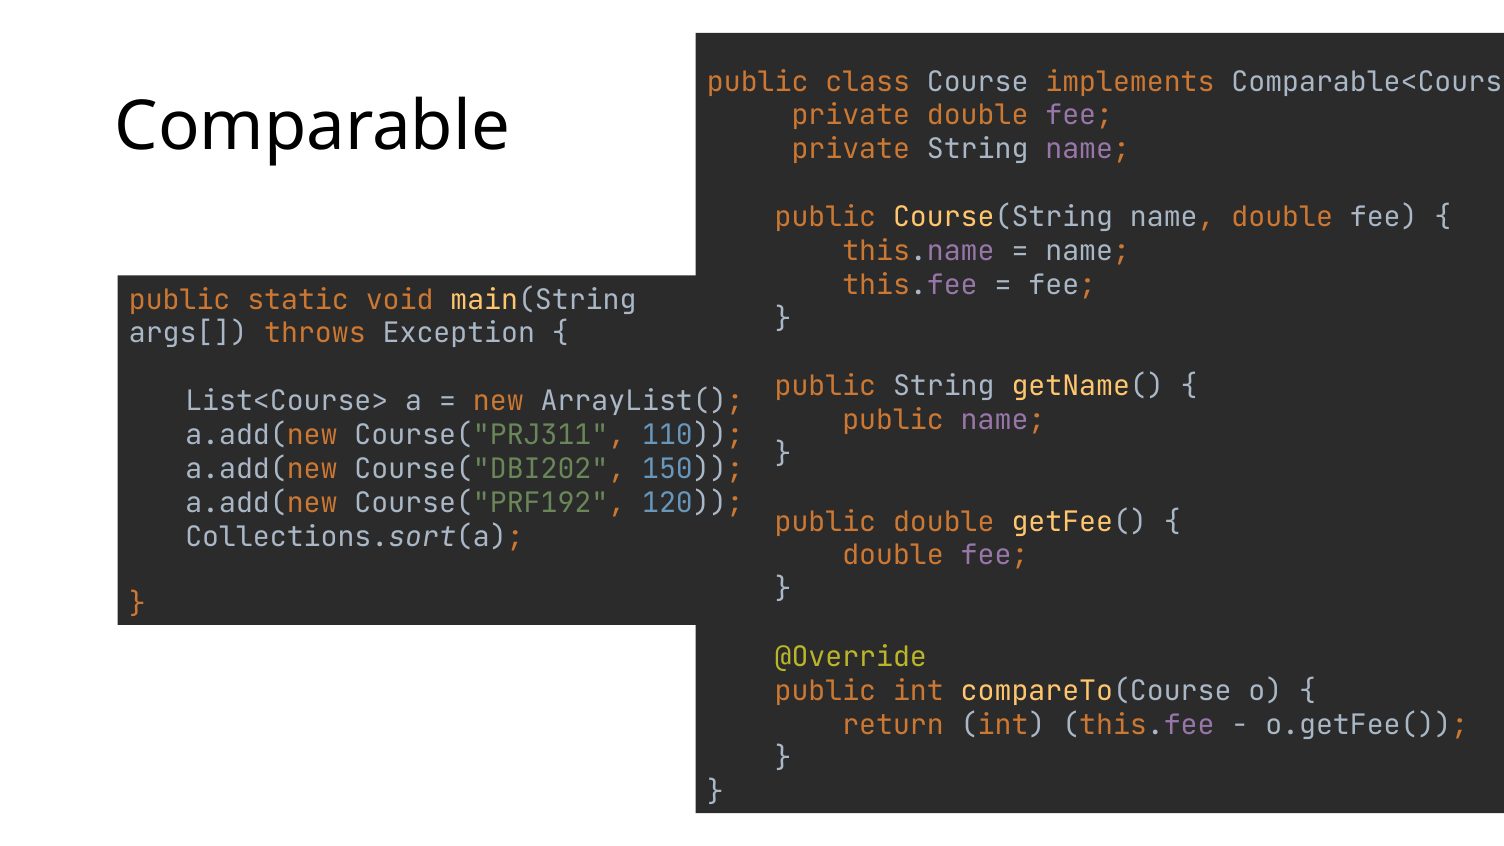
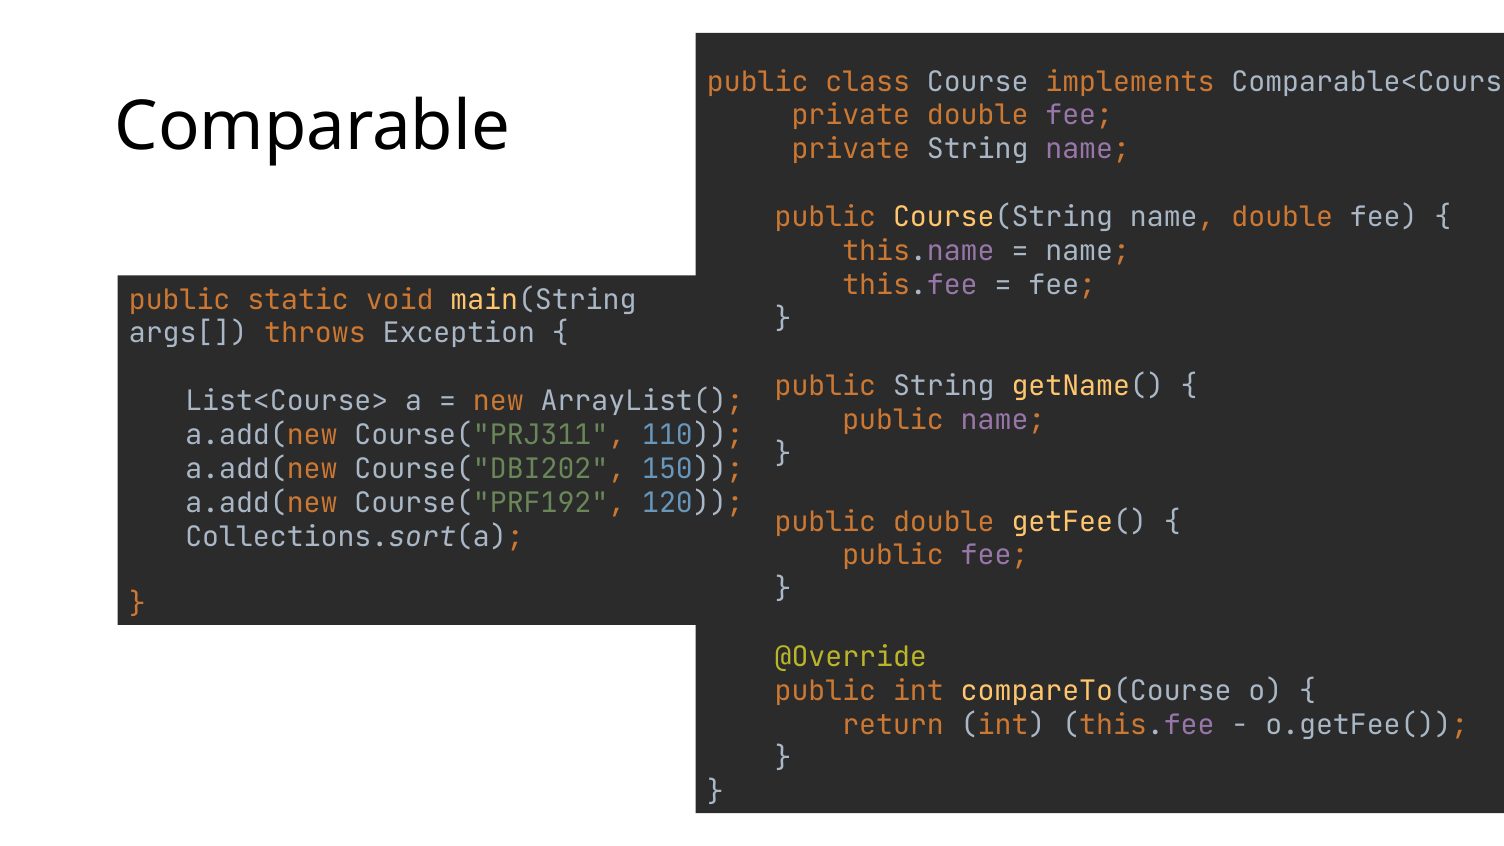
double at (893, 556): double -> public
